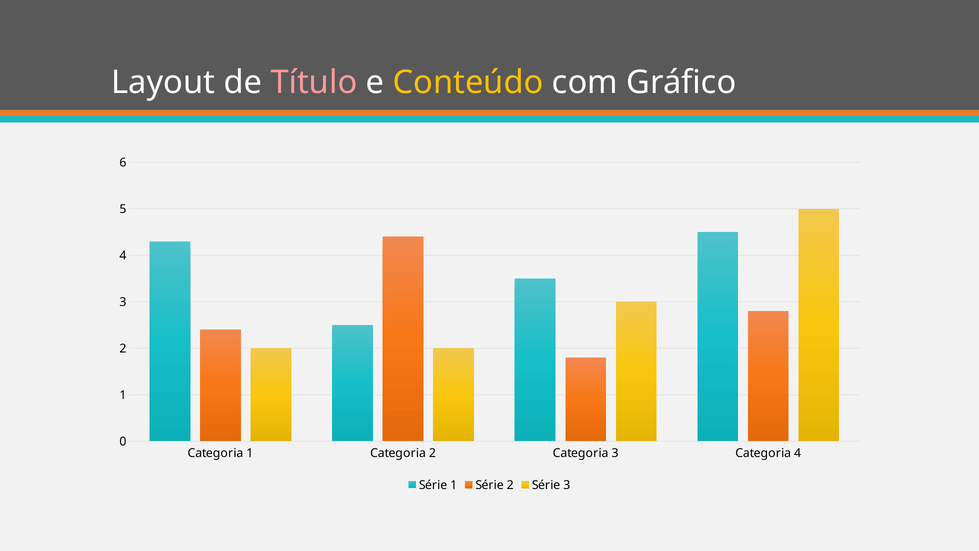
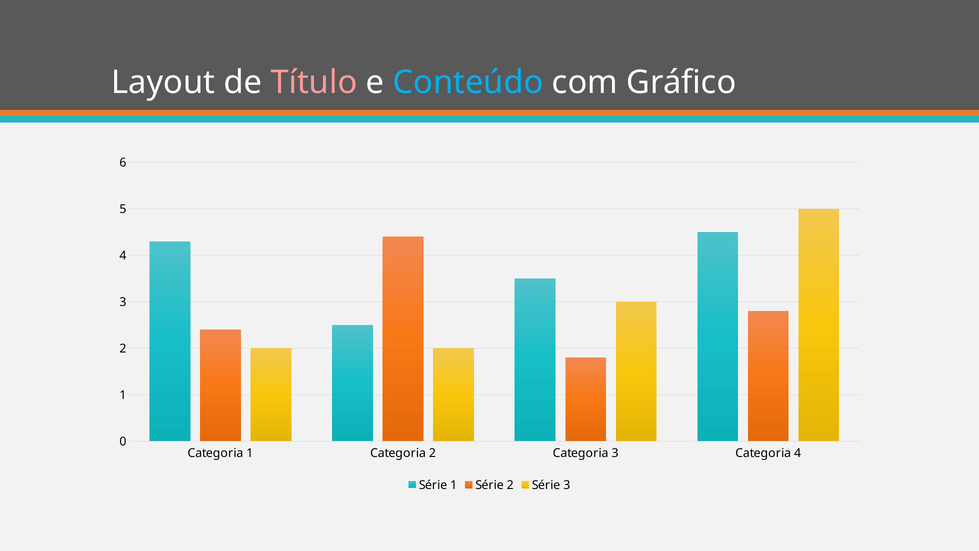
Conteúdo colour: yellow -> light blue
